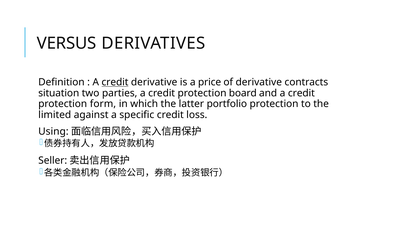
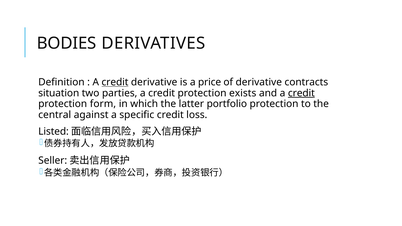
VERSUS: VERSUS -> BODIES
board: board -> exists
credit at (301, 93) underline: none -> present
limited: limited -> central
Using: Using -> Listed
